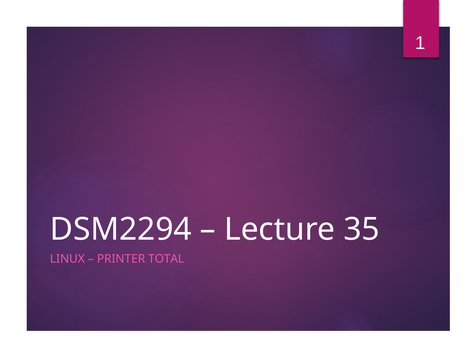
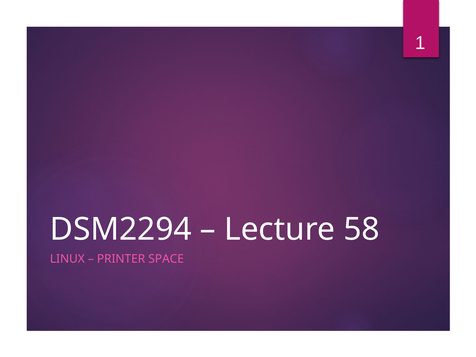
35: 35 -> 58
TOTAL: TOTAL -> SPACE
